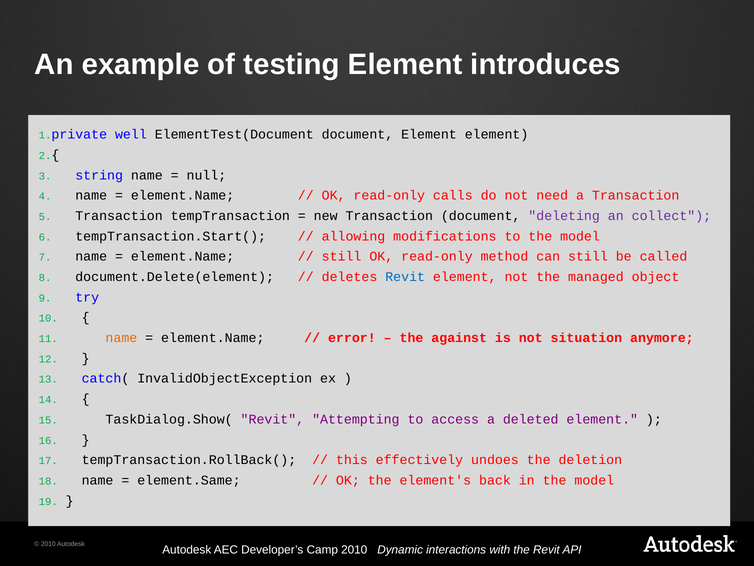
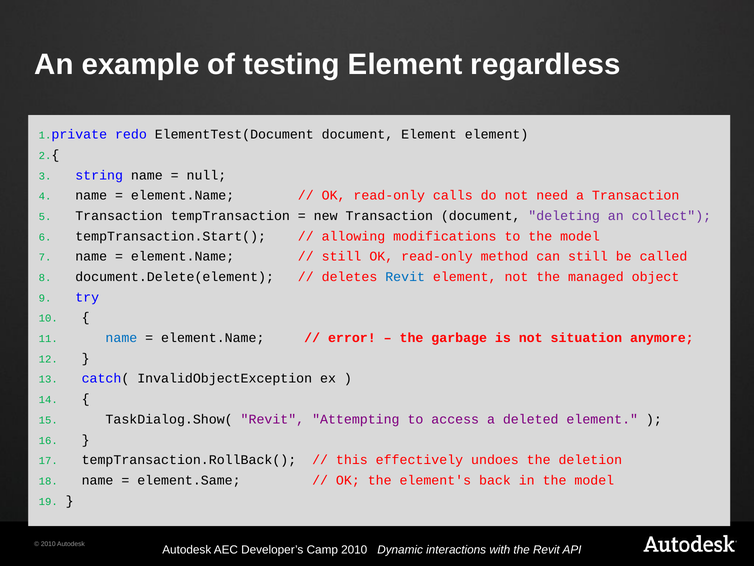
introduces: introduces -> regardless
well: well -> redo
name at (121, 338) colour: orange -> blue
against: against -> garbage
